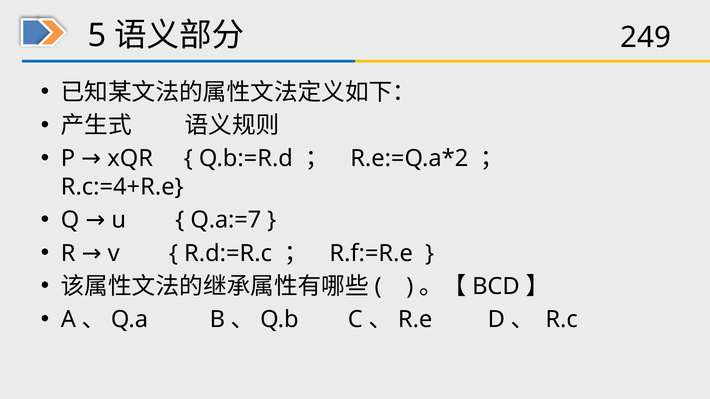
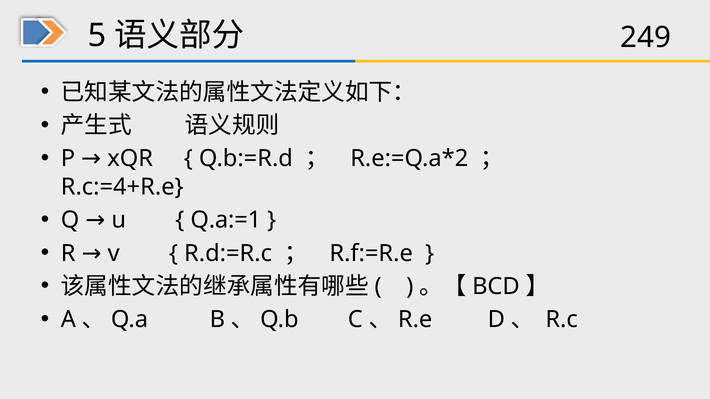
Q.a:=7: Q.a:=7 -> Q.a:=1
